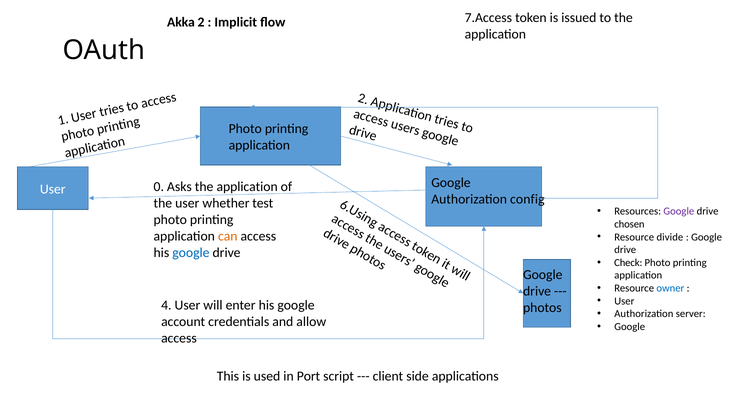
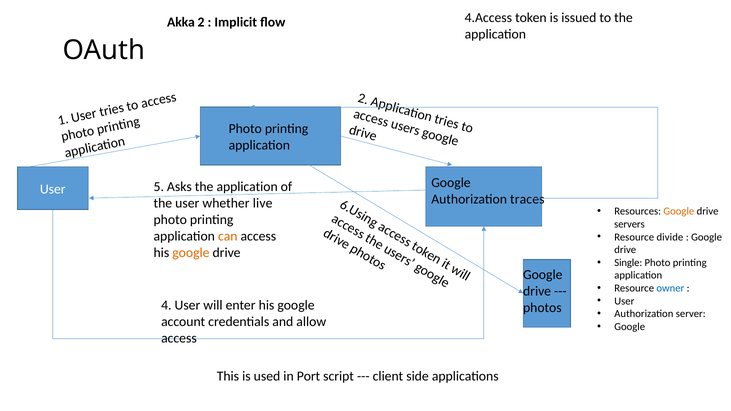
7.Access: 7.Access -> 4.Access
0: 0 -> 5
config: config -> traces
test: test -> live
Google at (679, 212) colour: purple -> orange
chosen: chosen -> servers
google at (191, 253) colour: blue -> orange
Check: Check -> Single
